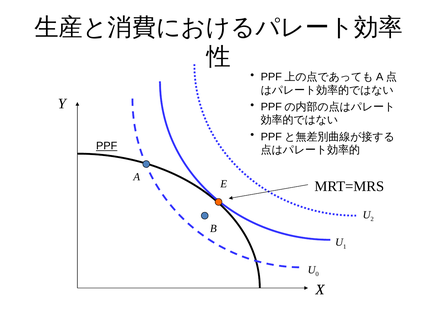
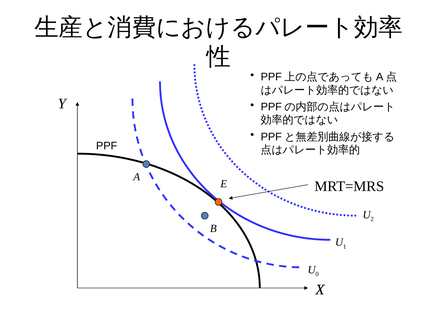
PPF underline: present -> none
